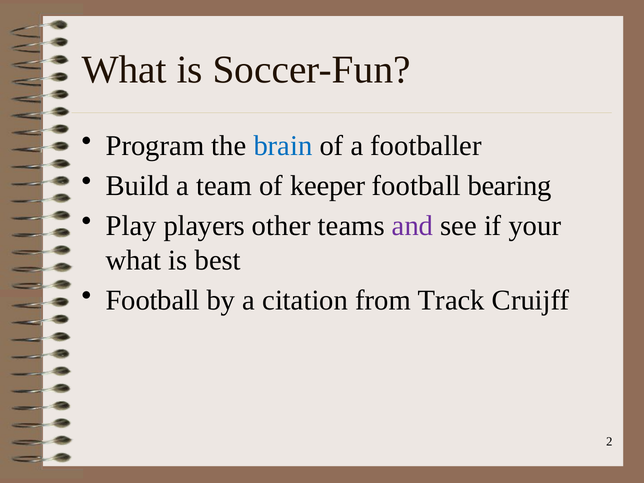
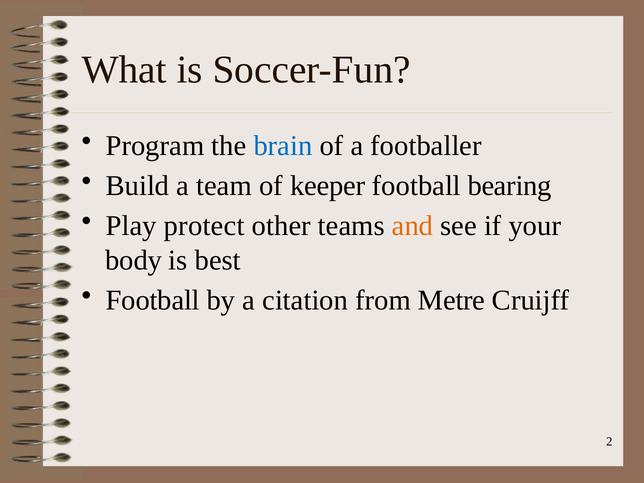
players: players -> protect
and colour: purple -> orange
what at (134, 260): what -> body
Track: Track -> Metre
